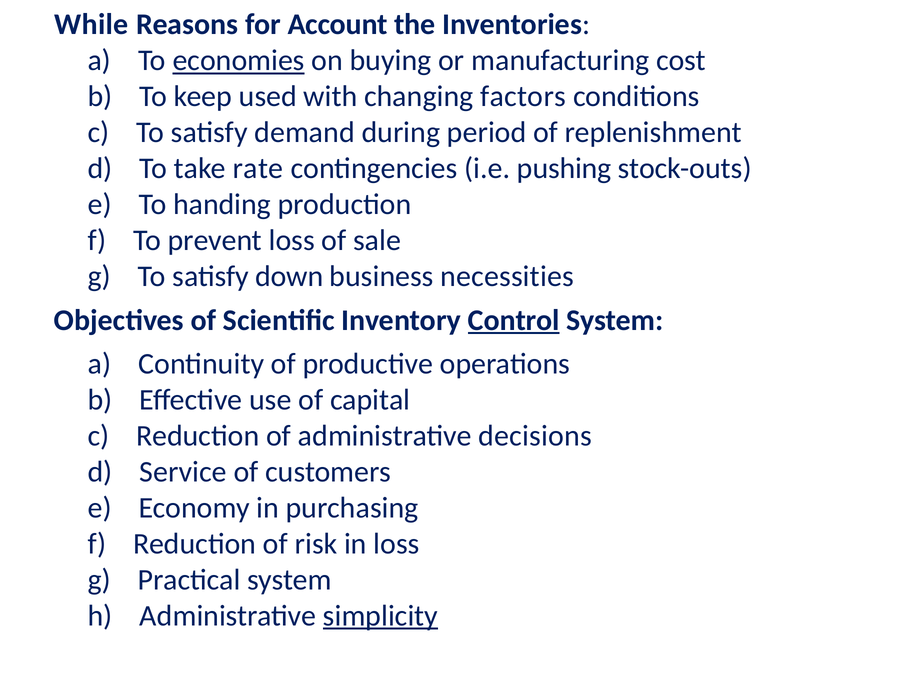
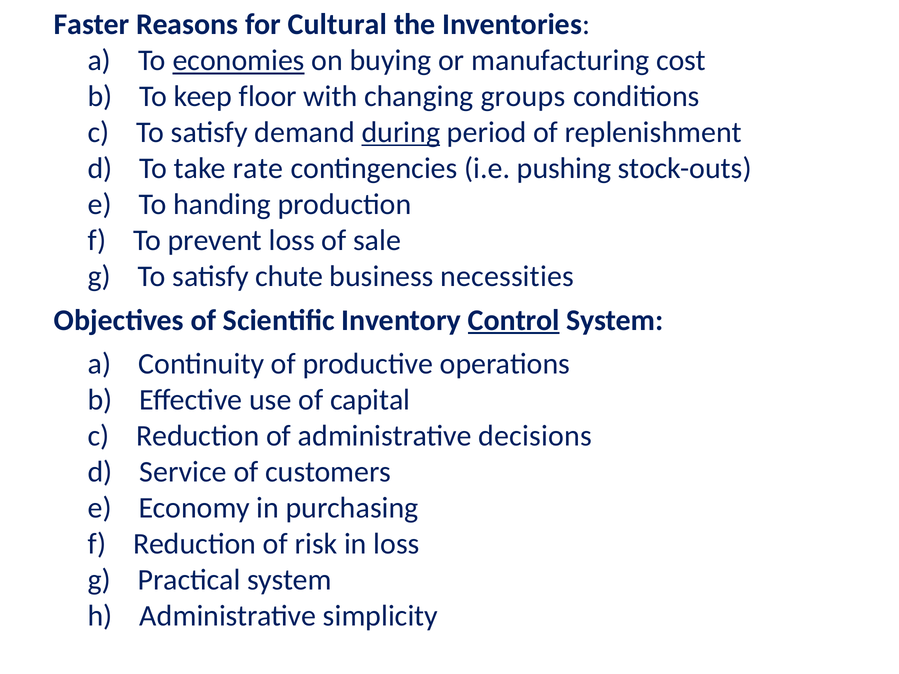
While: While -> Faster
Account: Account -> Cultural
used: used -> floor
factors: factors -> groups
during underline: none -> present
down: down -> chute
simplicity underline: present -> none
